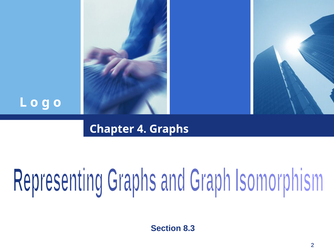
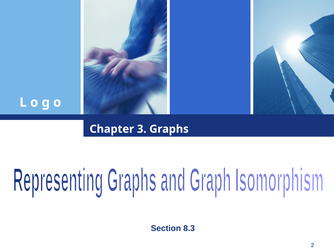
4: 4 -> 3
